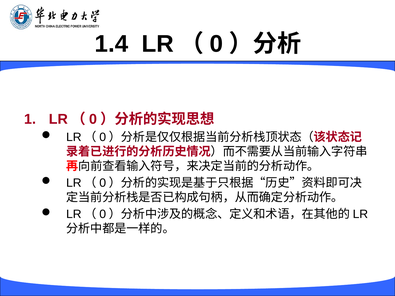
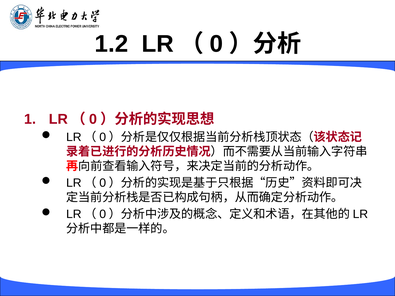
1.4: 1.4 -> 1.2
